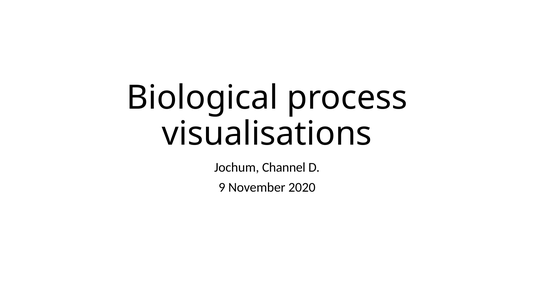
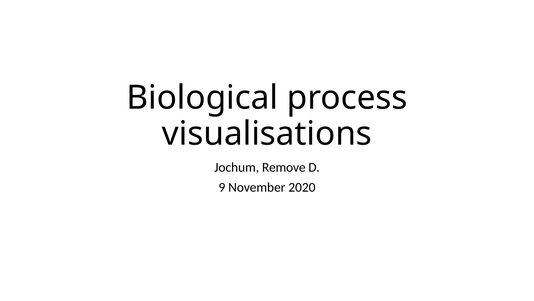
Channel: Channel -> Remove
